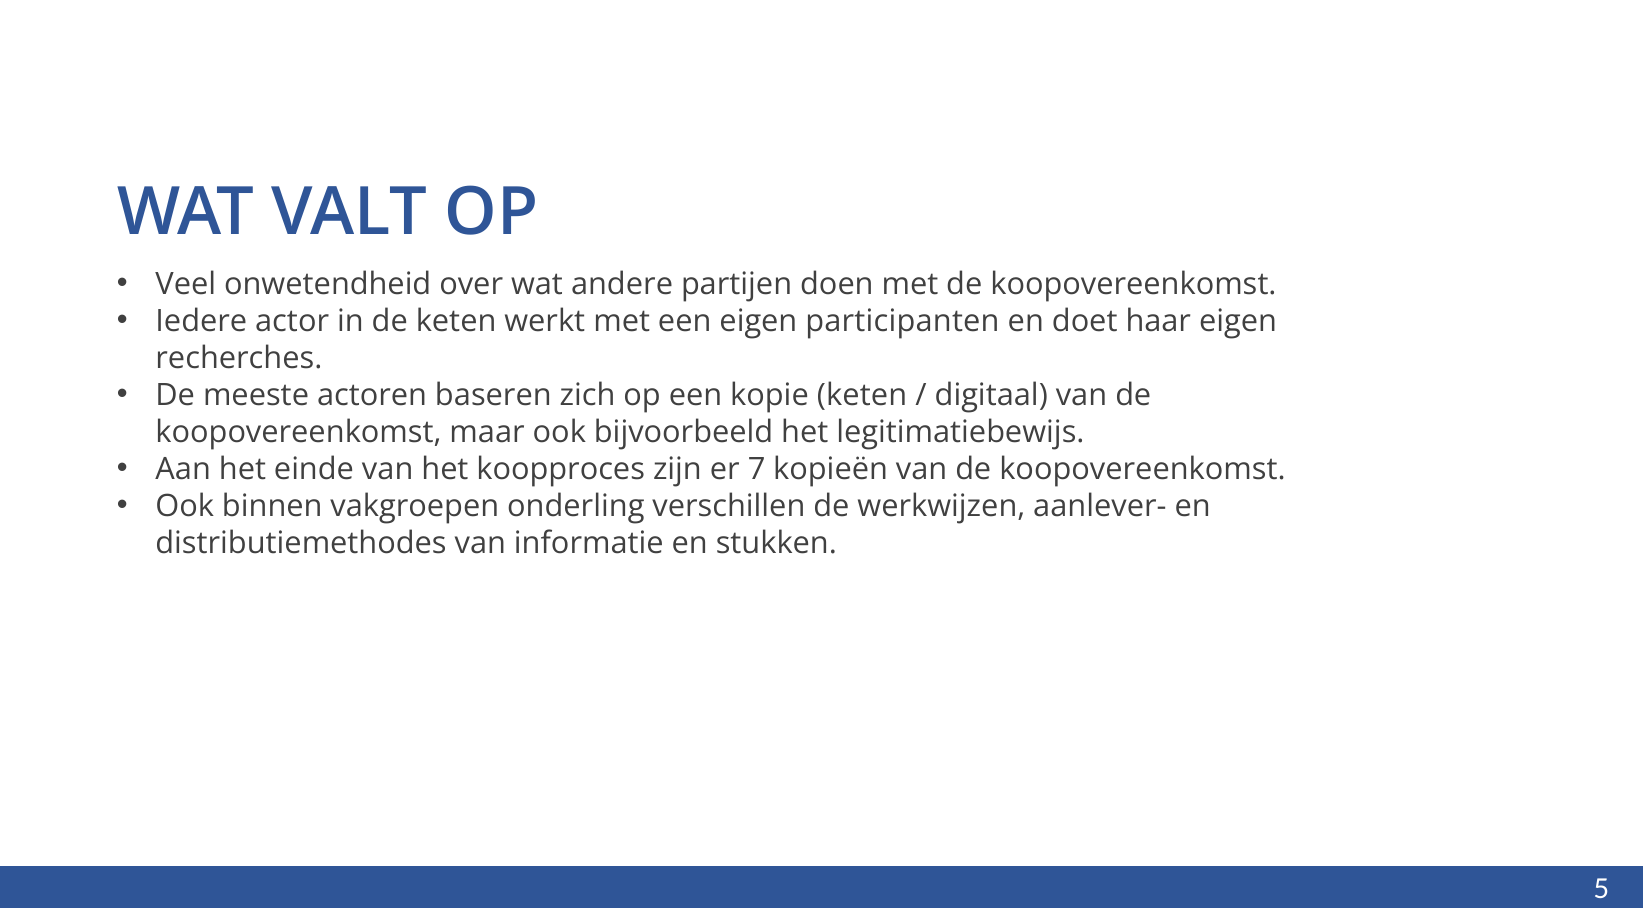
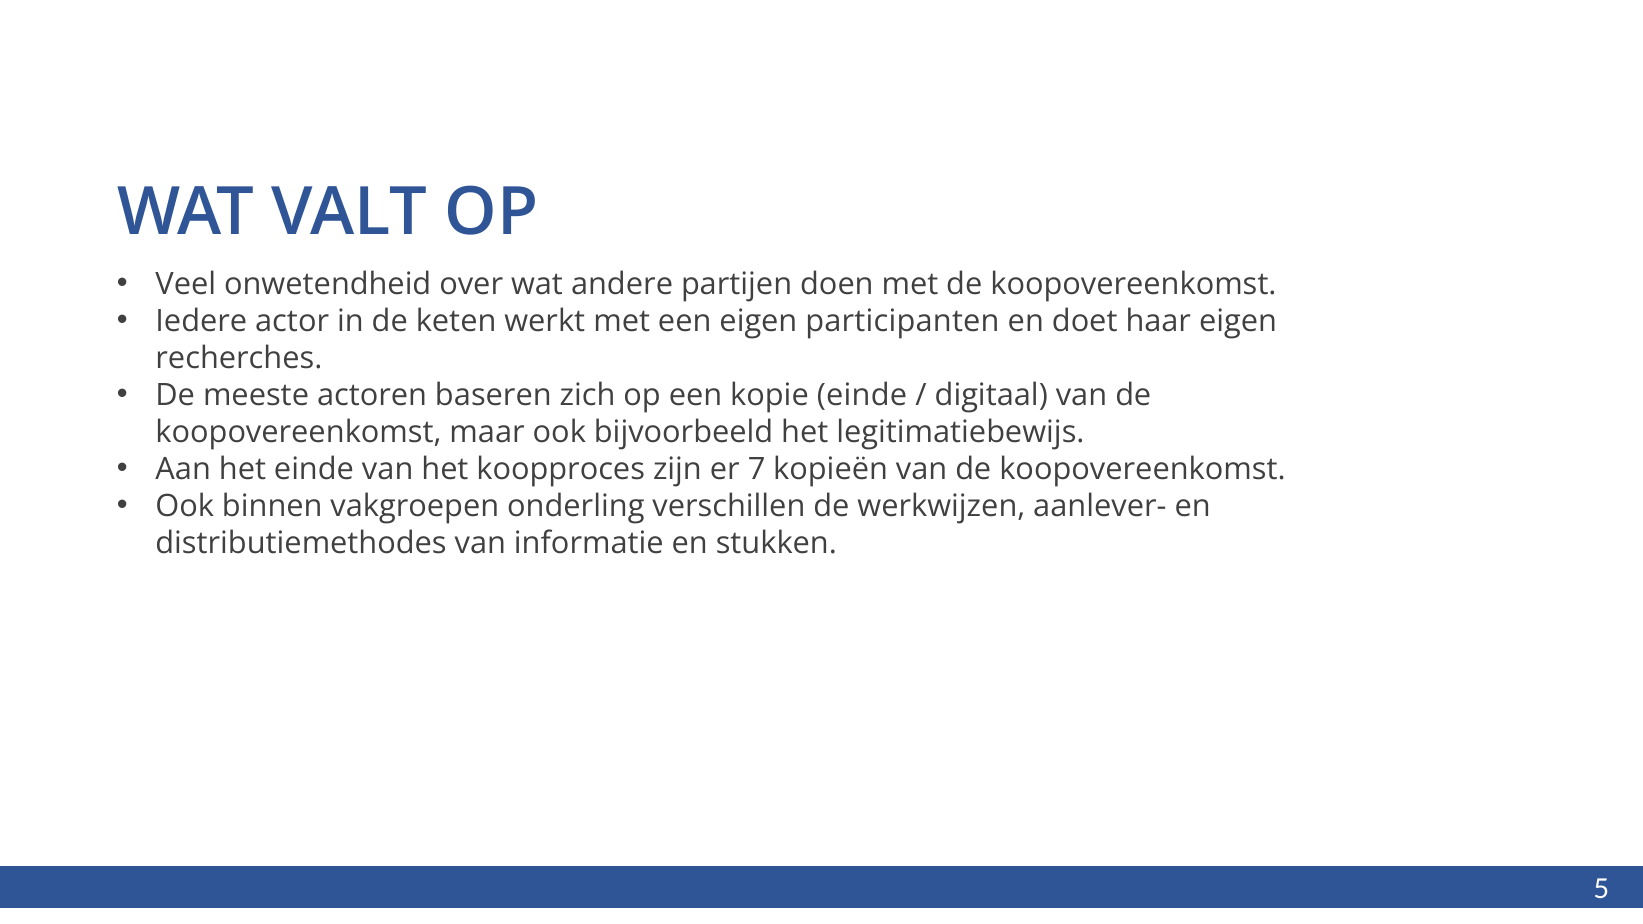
kopie keten: keten -> einde
